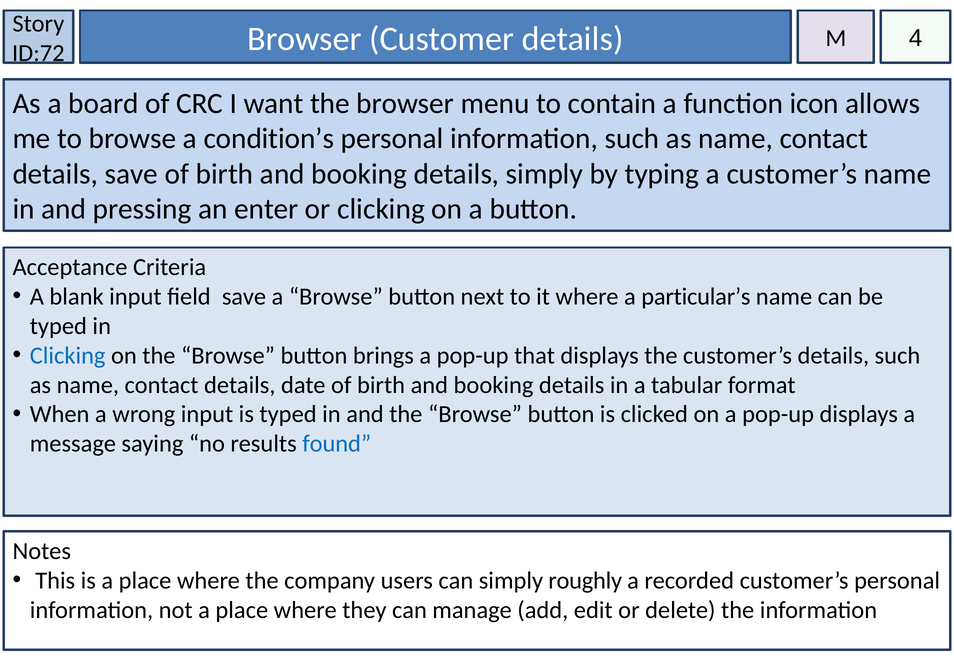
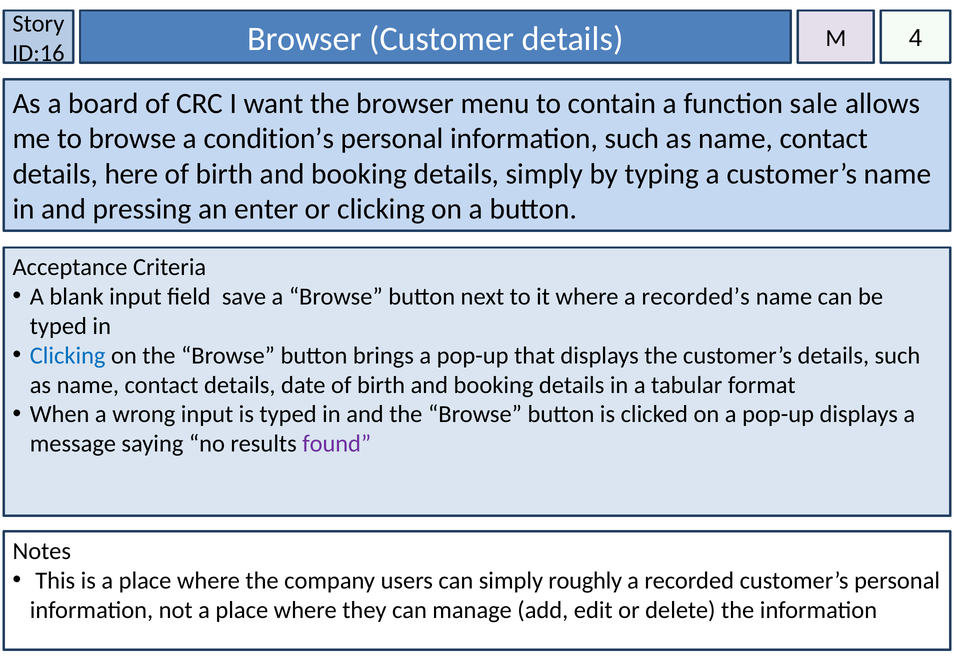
ID:72: ID:72 -> ID:16
icon: icon -> sale
details save: save -> here
particular’s: particular’s -> recorded’s
found colour: blue -> purple
